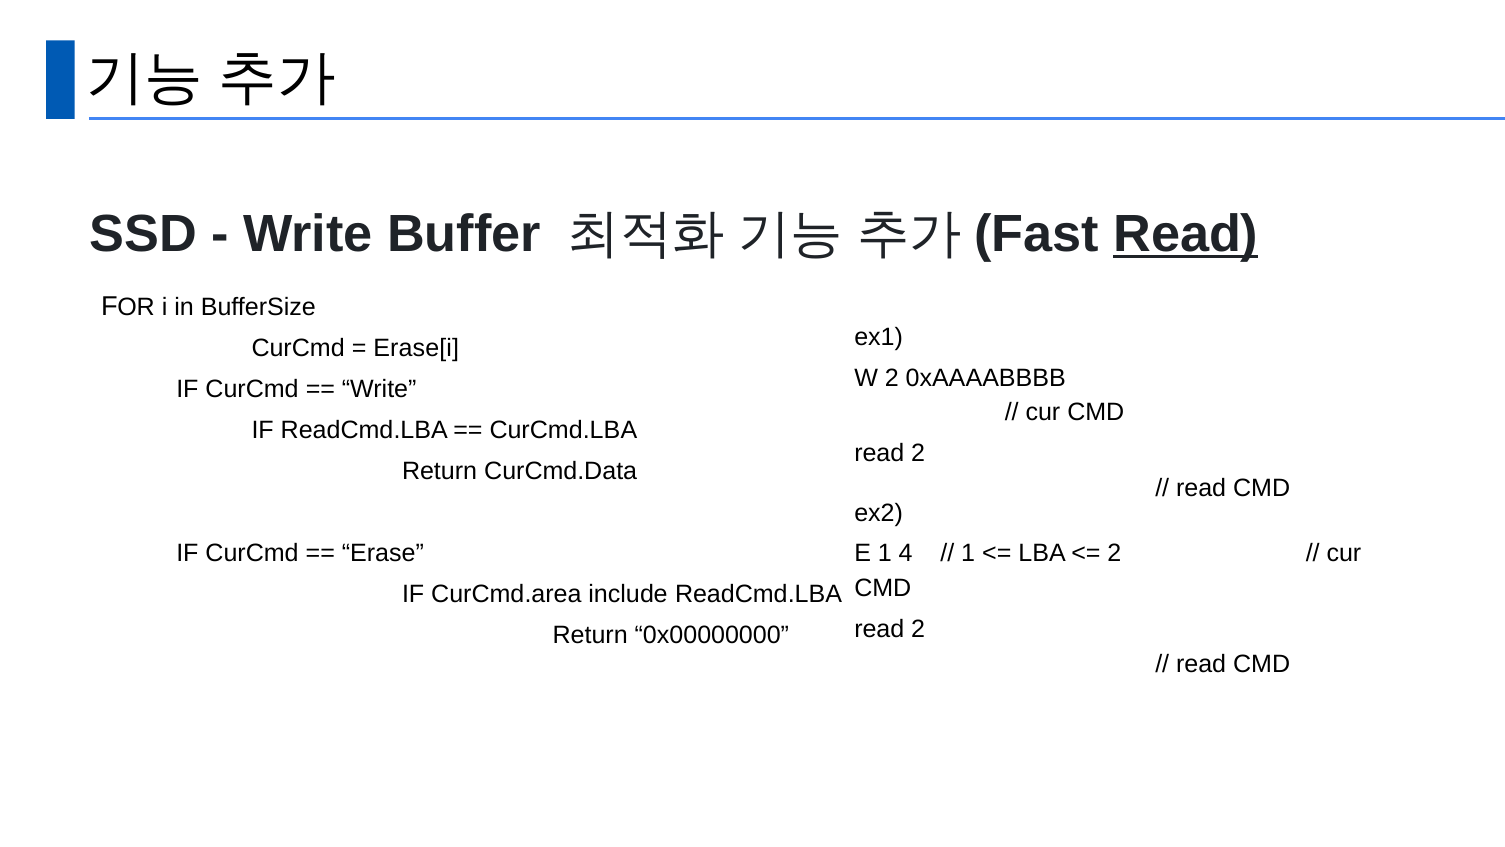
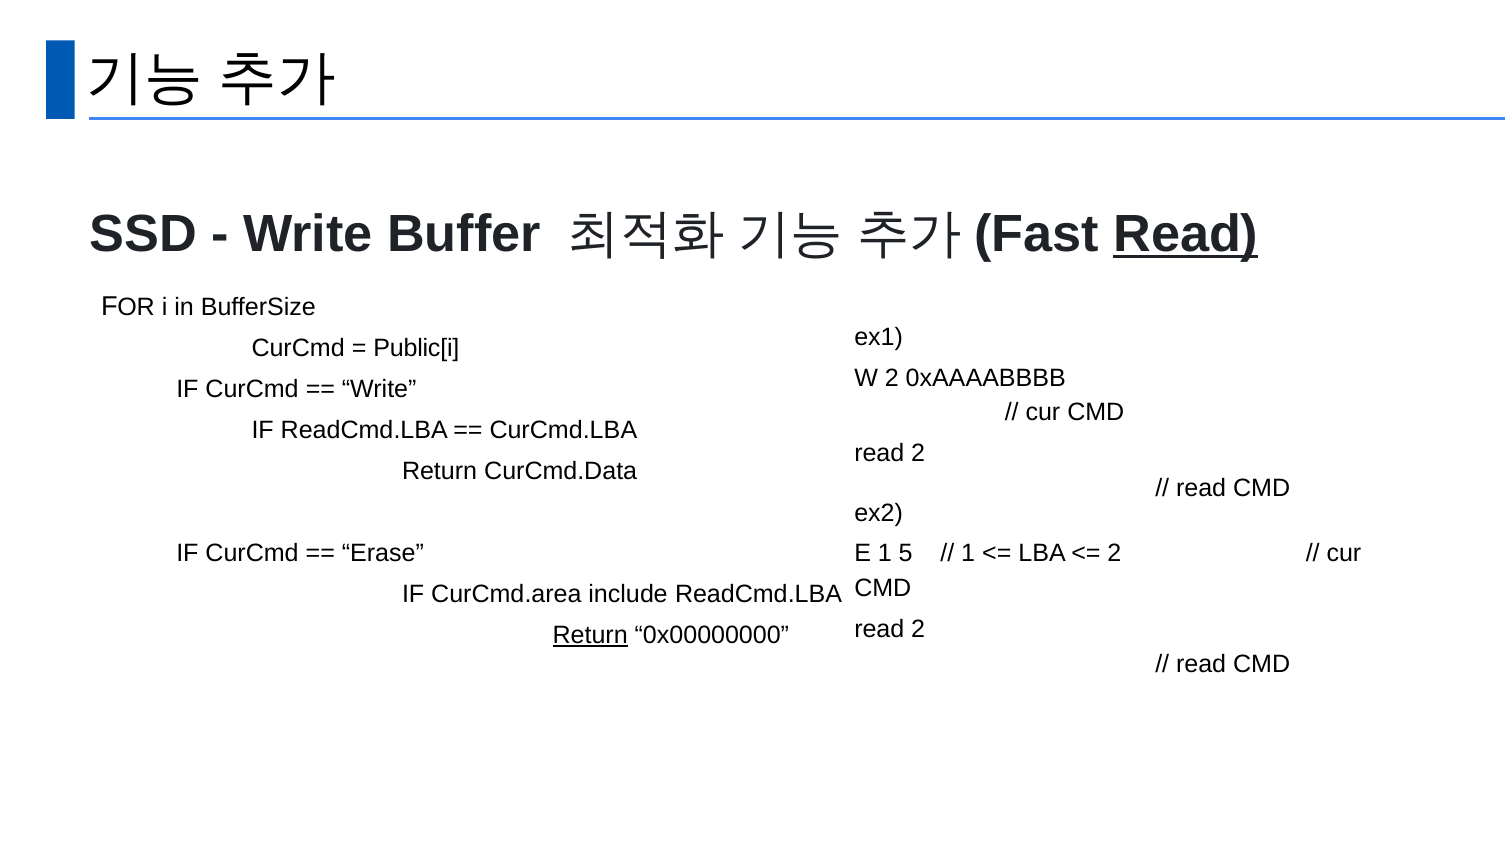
Erase[i: Erase[i -> Public[i
4: 4 -> 5
Return at (590, 635) underline: none -> present
